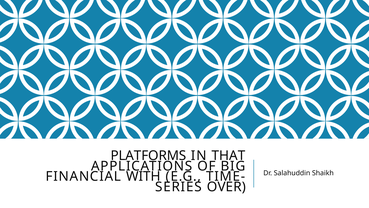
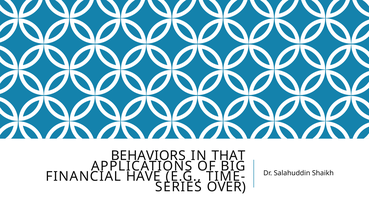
PLATFORMS: PLATFORMS -> BEHAVIORS
WITH: WITH -> HAVE
